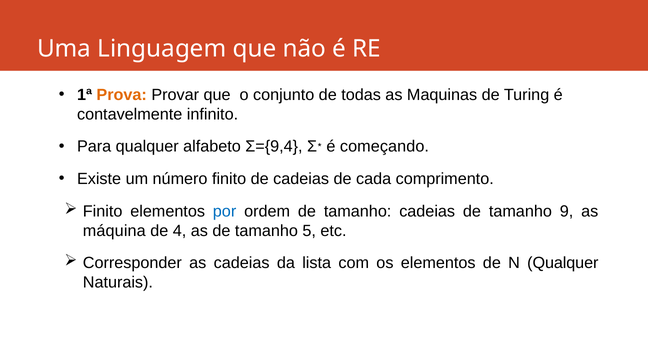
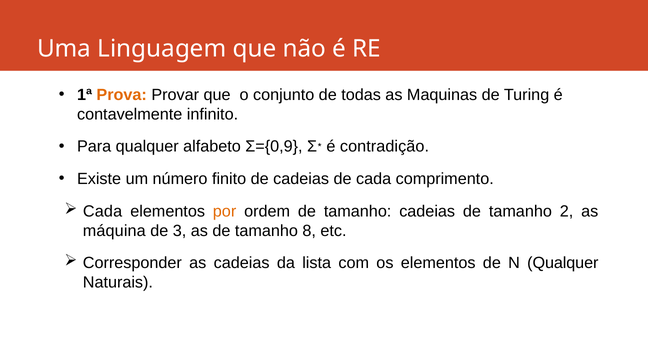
Σ={9,4: Σ={9,4 -> Σ={0,9
começando: começando -> contradição
Finito at (103, 212): Finito -> Cada
por colour: blue -> orange
9: 9 -> 2
4: 4 -> 3
5: 5 -> 8
